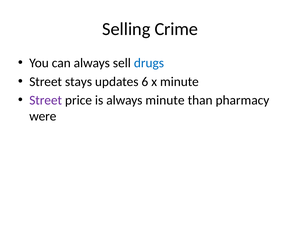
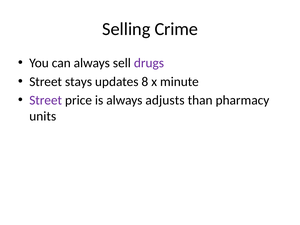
drugs colour: blue -> purple
6: 6 -> 8
always minute: minute -> adjusts
were: were -> units
